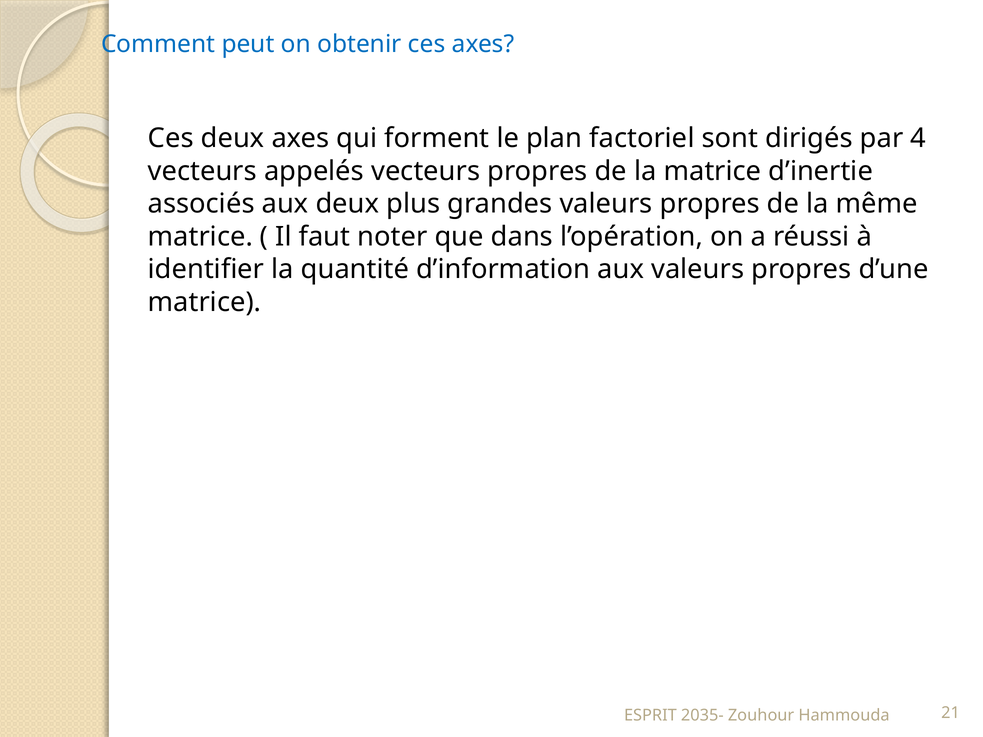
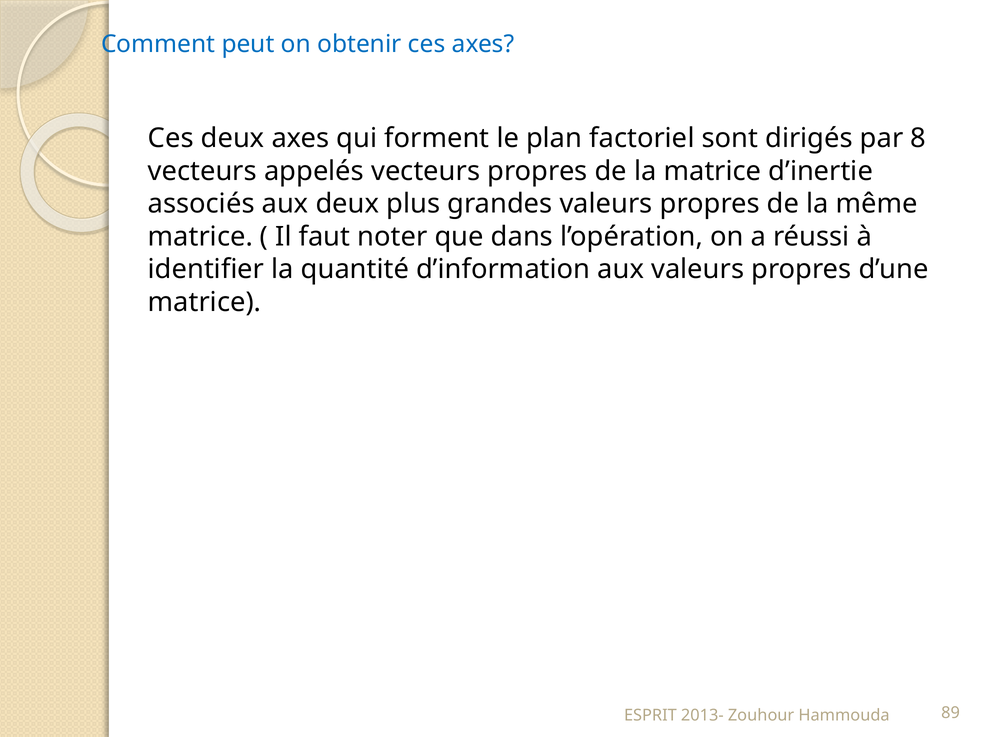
4: 4 -> 8
2035-: 2035- -> 2013-
21: 21 -> 89
